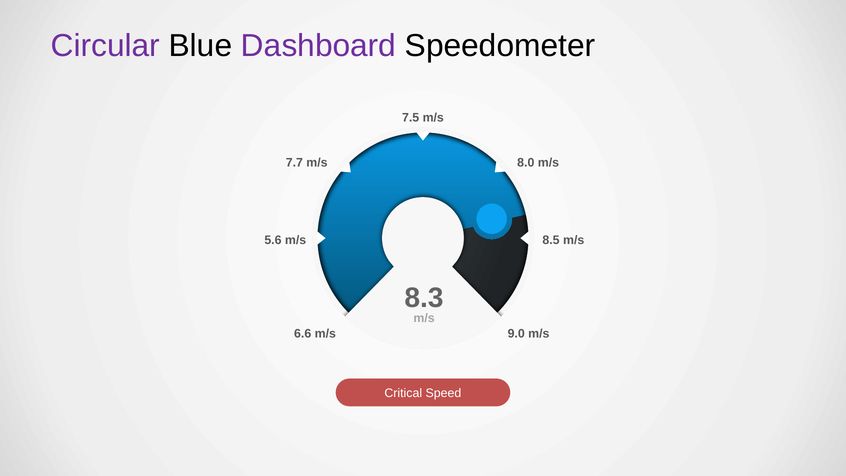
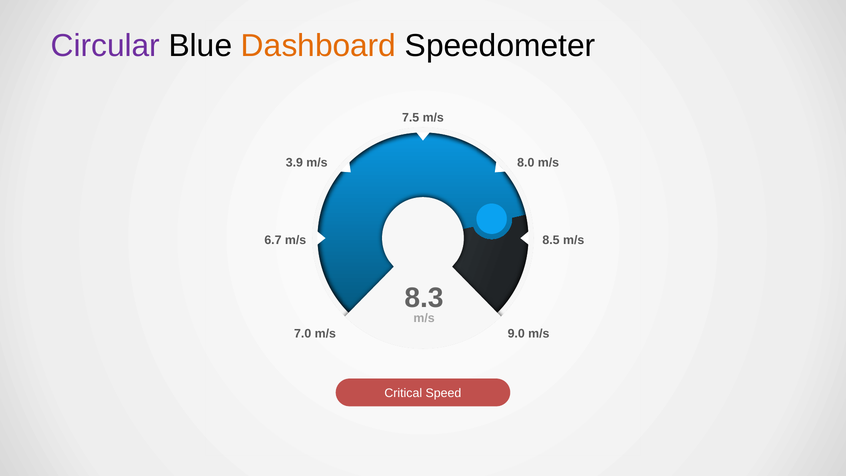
Dashboard colour: purple -> orange
7.7: 7.7 -> 3.9
5.6: 5.6 -> 6.7
6.6: 6.6 -> 7.0
